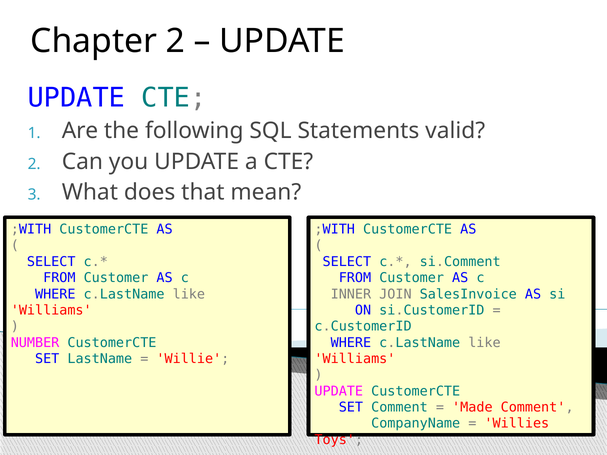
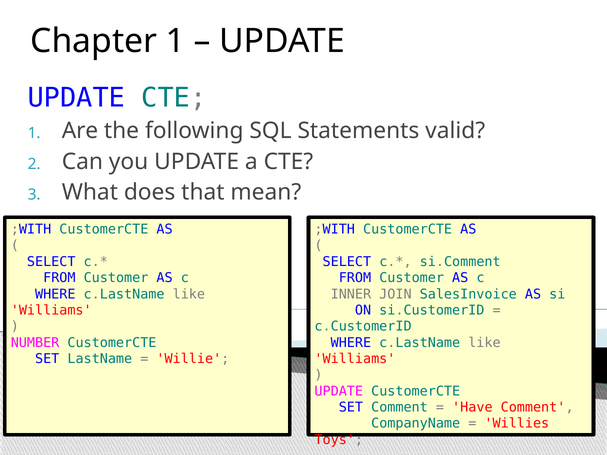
Chapter 2: 2 -> 1
Made: Made -> Have
